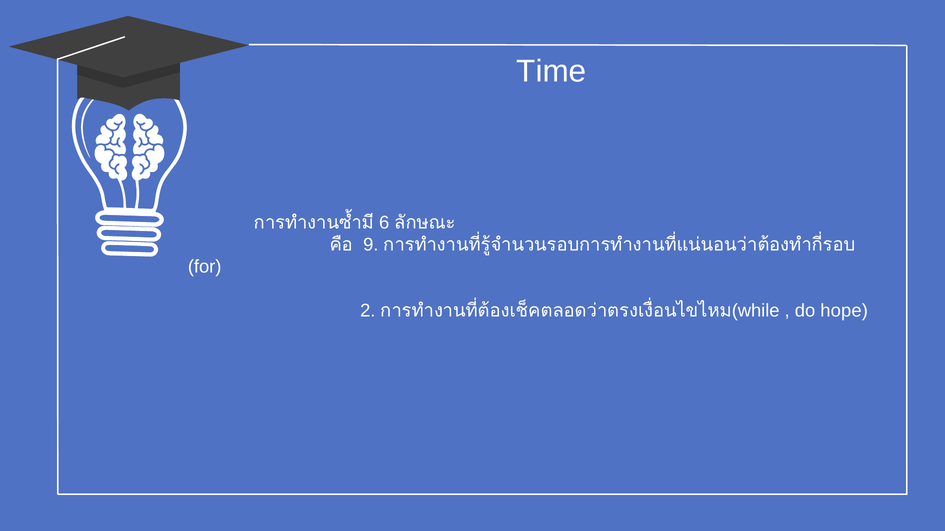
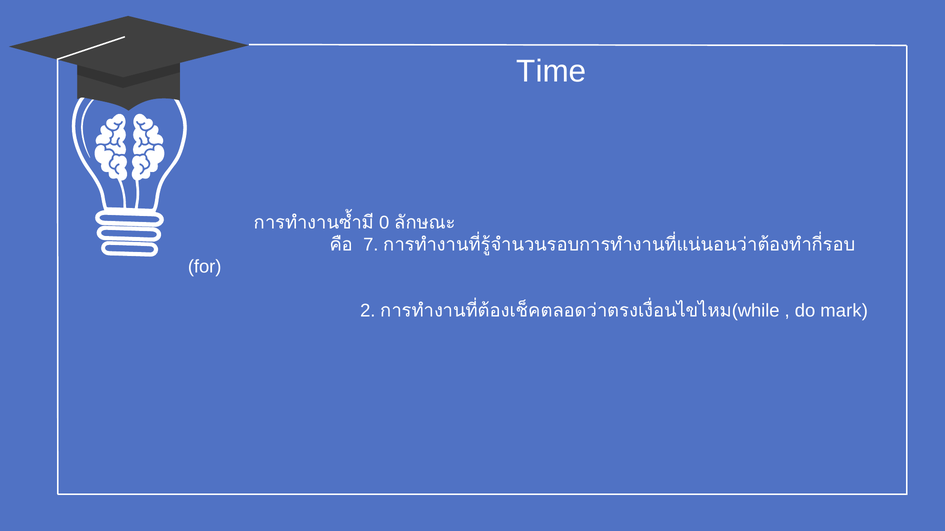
6: 6 -> 0
9: 9 -> 7
hope: hope -> mark
